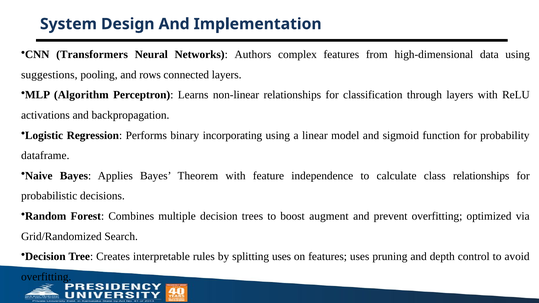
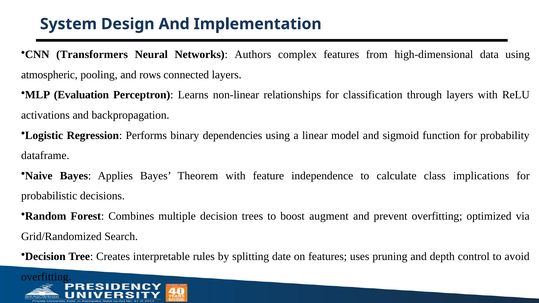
suggestions: suggestions -> atmospheric
Algorithm: Algorithm -> Evaluation
incorporating: incorporating -> dependencies
class relationships: relationships -> implications
splitting uses: uses -> date
